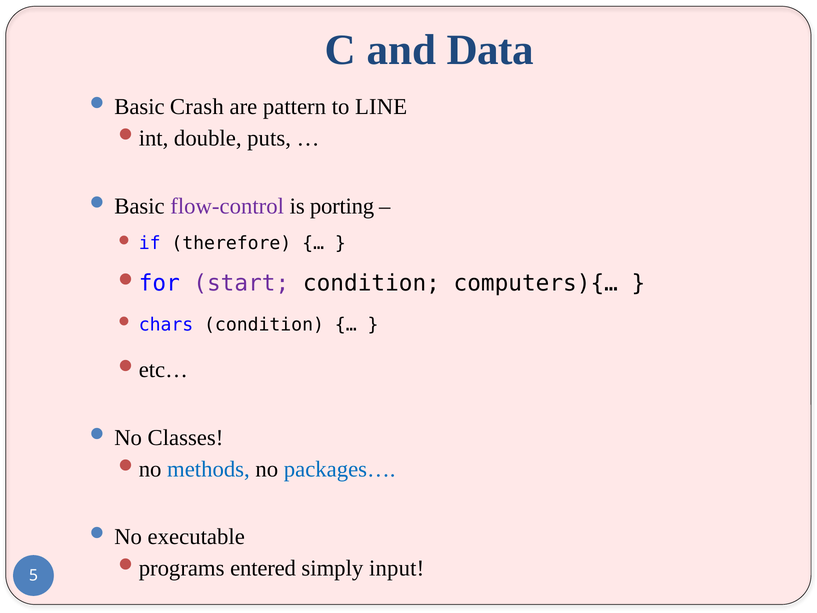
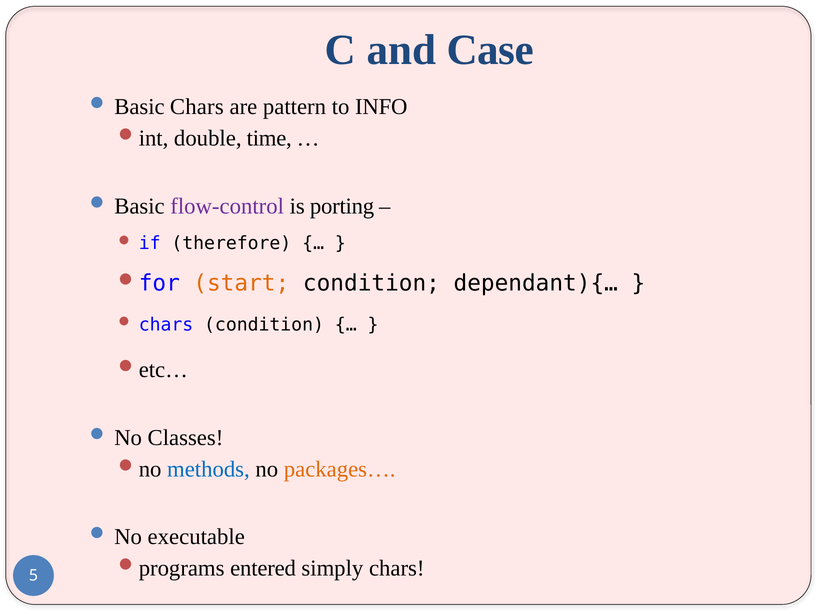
Data: Data -> Case
Basic Crash: Crash -> Chars
LINE: LINE -> INFO
puts: puts -> time
start colour: purple -> orange
computers){…: computers){… -> dependant){…
packages… colour: blue -> orange
simply input: input -> chars
